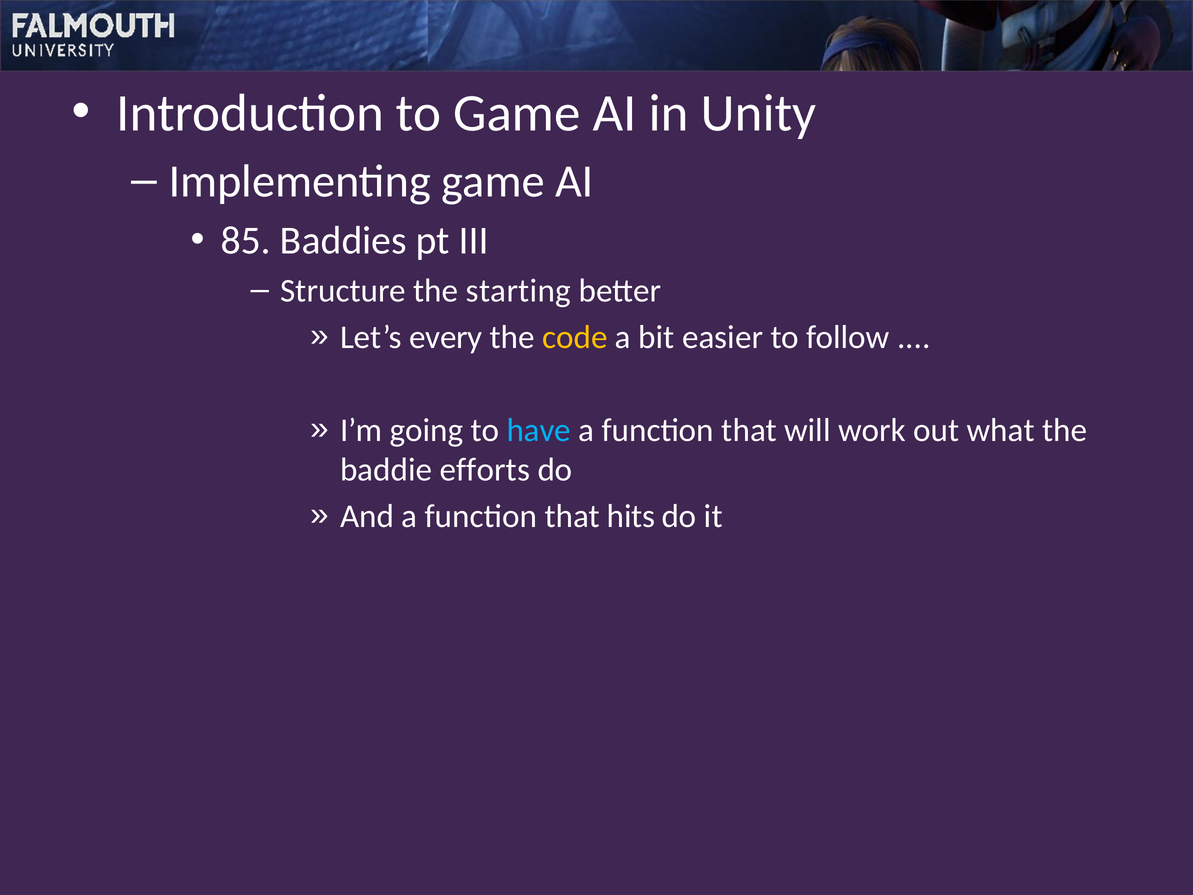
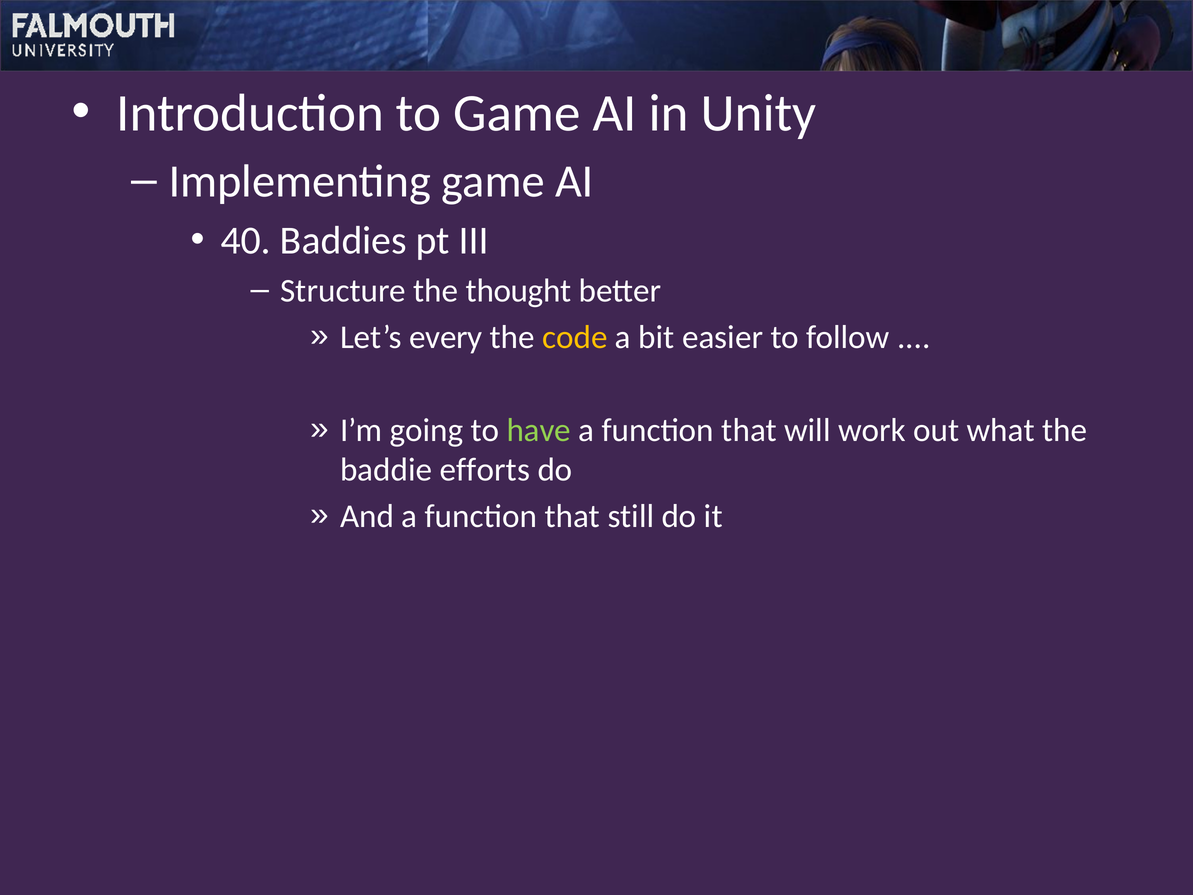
85: 85 -> 40
starting: starting -> thought
have colour: light blue -> light green
hits: hits -> still
